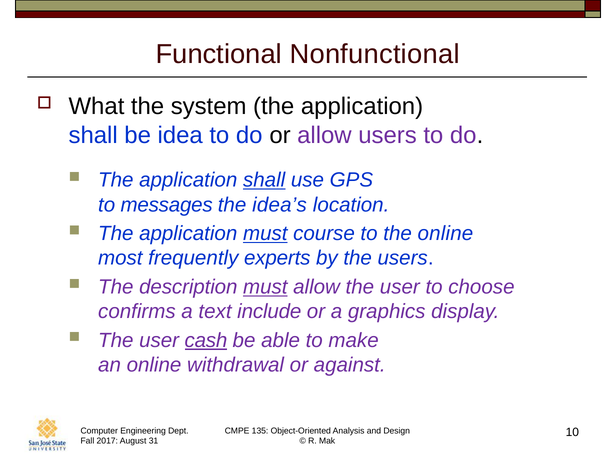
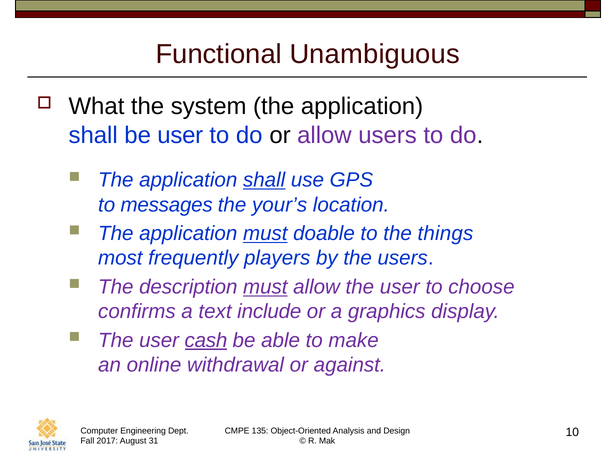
Nonfunctional: Nonfunctional -> Unambiguous
be idea: idea -> user
idea’s: idea’s -> your’s
course: course -> doable
the online: online -> things
experts: experts -> players
